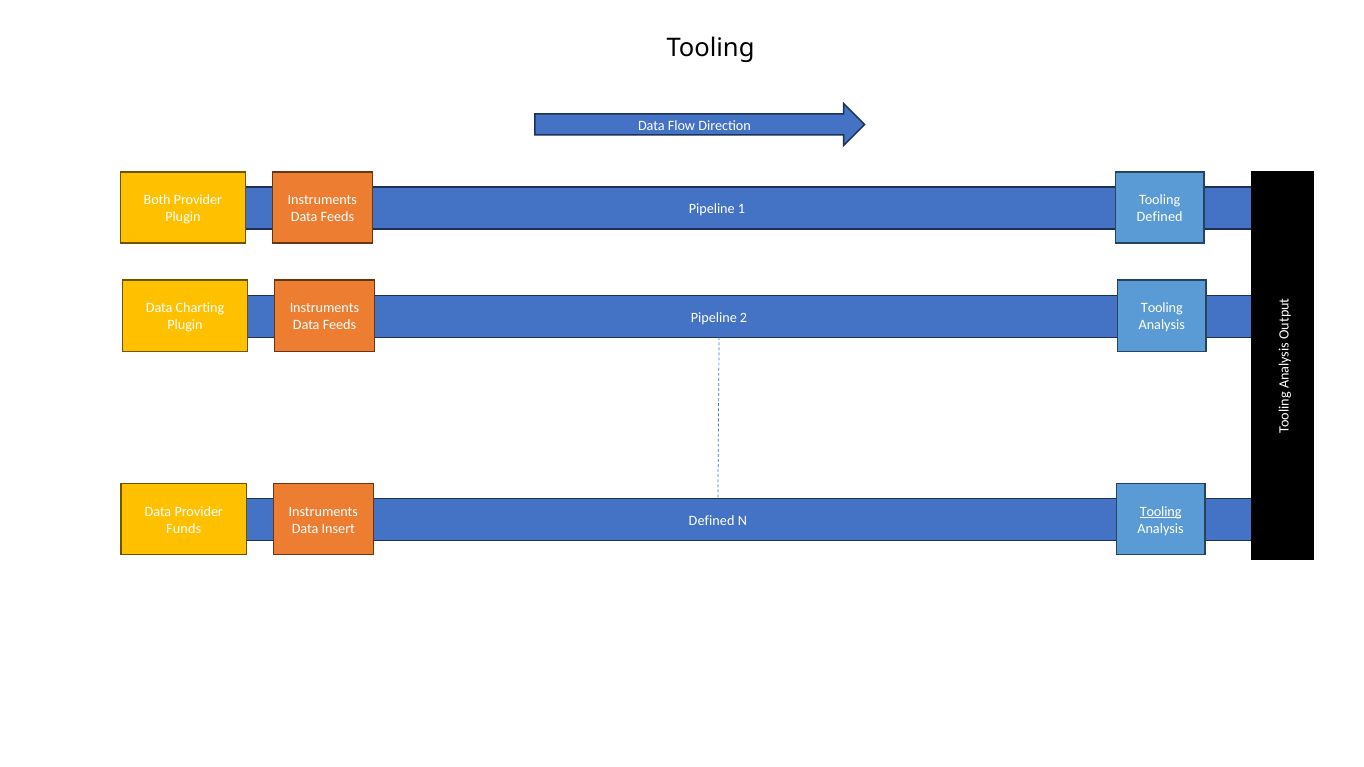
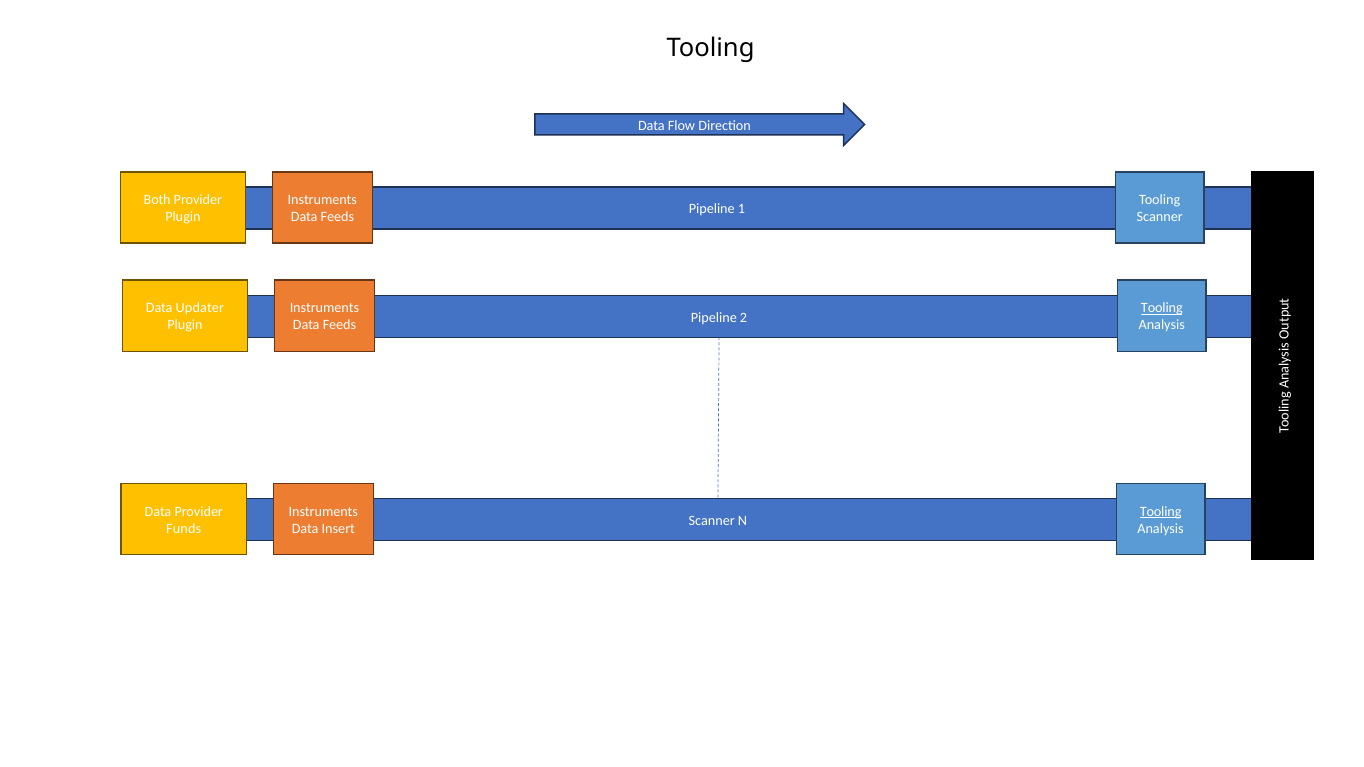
Defined at (1160, 217): Defined -> Scanner
Charting: Charting -> Updater
Tooling at (1162, 308) underline: none -> present
Defined at (712, 521): Defined -> Scanner
